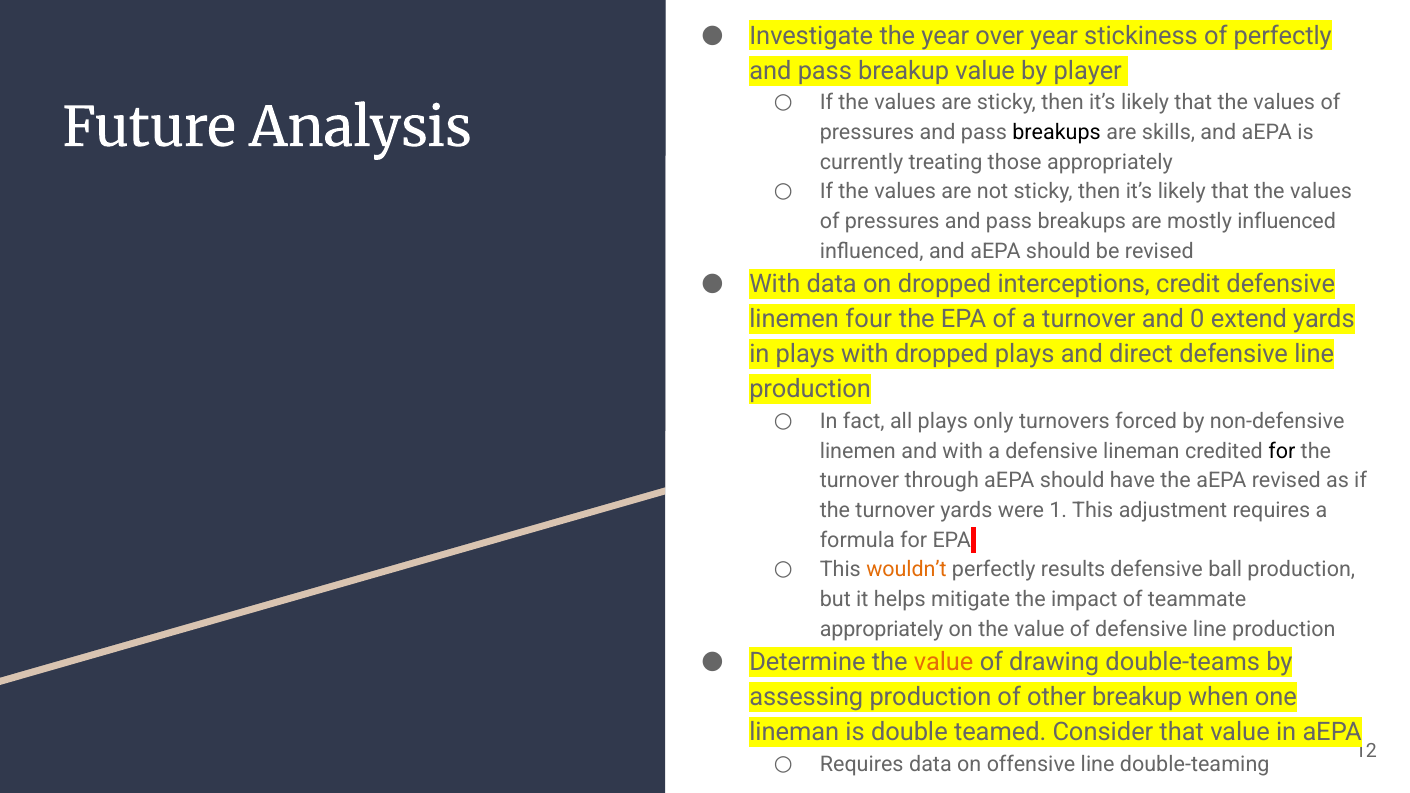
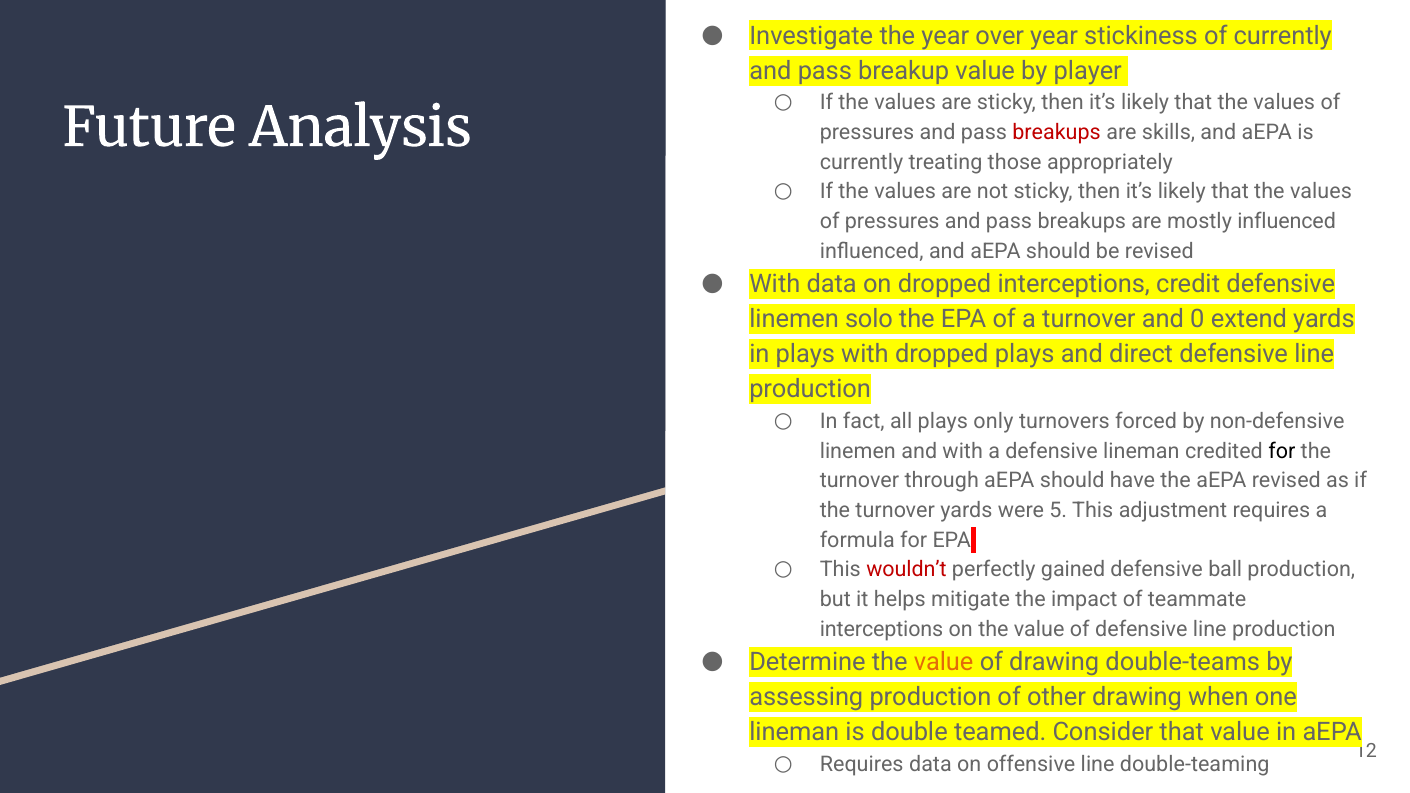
of perfectly: perfectly -> currently
breakups at (1057, 132) colour: black -> red
four: four -> solo
1: 1 -> 5
wouldn’t colour: orange -> red
results: results -> gained
appropriately at (882, 629): appropriately -> interceptions
other breakup: breakup -> drawing
